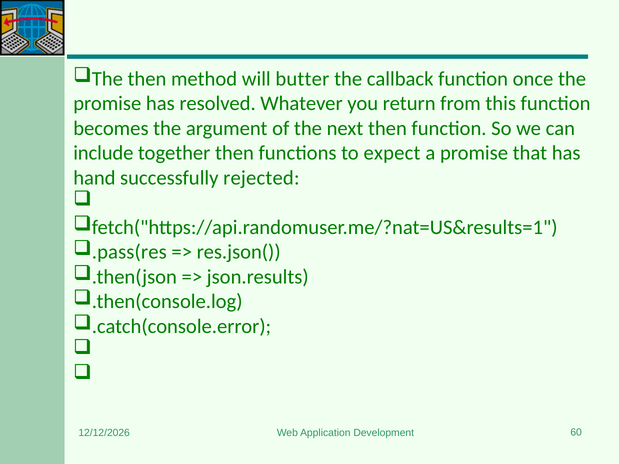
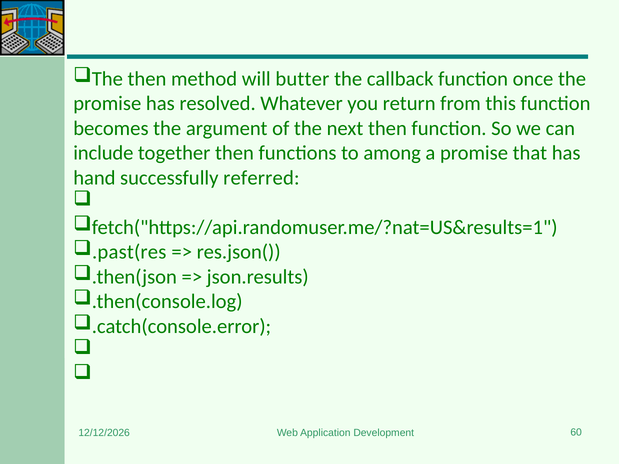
expect: expect -> among
rejected: rejected -> referred
.pass(res: .pass(res -> .past(res
